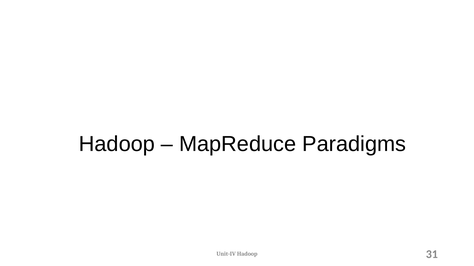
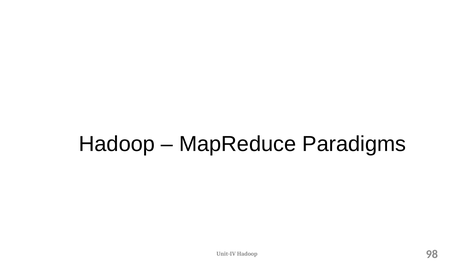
31: 31 -> 98
